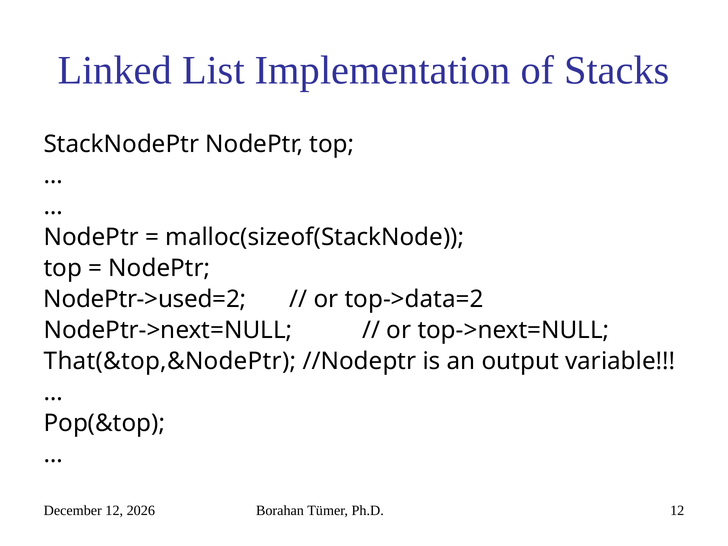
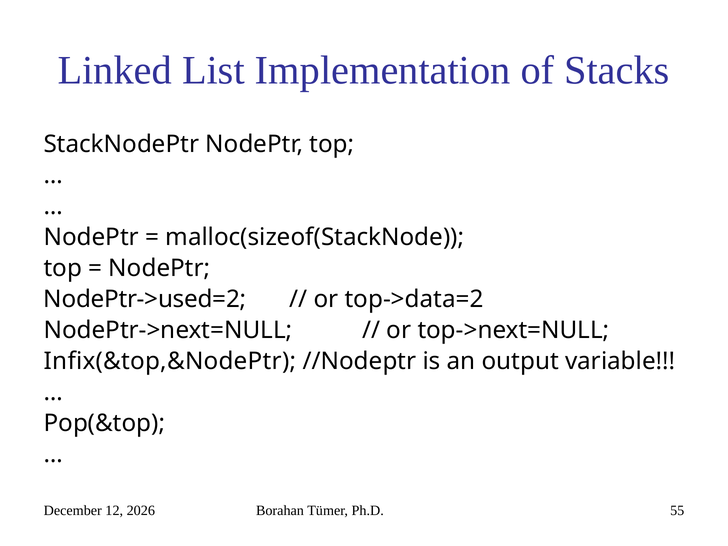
That(&top,&NodePtr: That(&top,&NodePtr -> Infix(&top,&NodePtr
Ph.D 12: 12 -> 55
